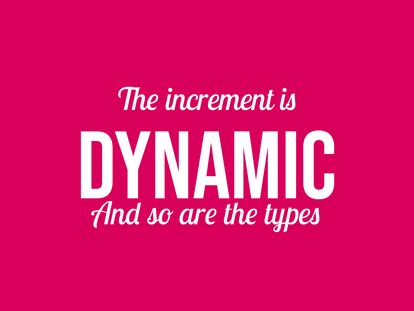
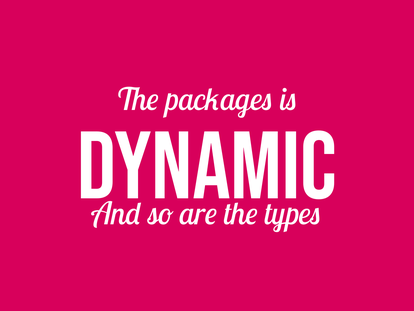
increment: increment -> packages
